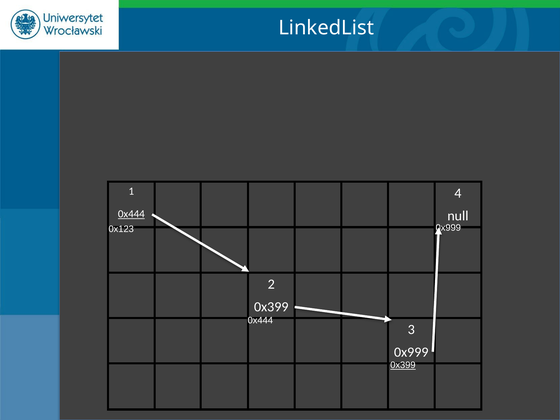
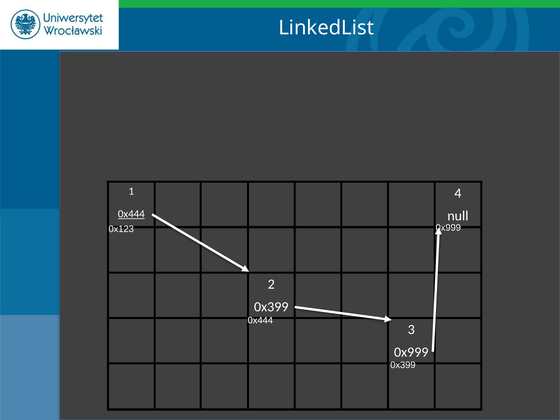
0x399 at (403, 365) underline: present -> none
